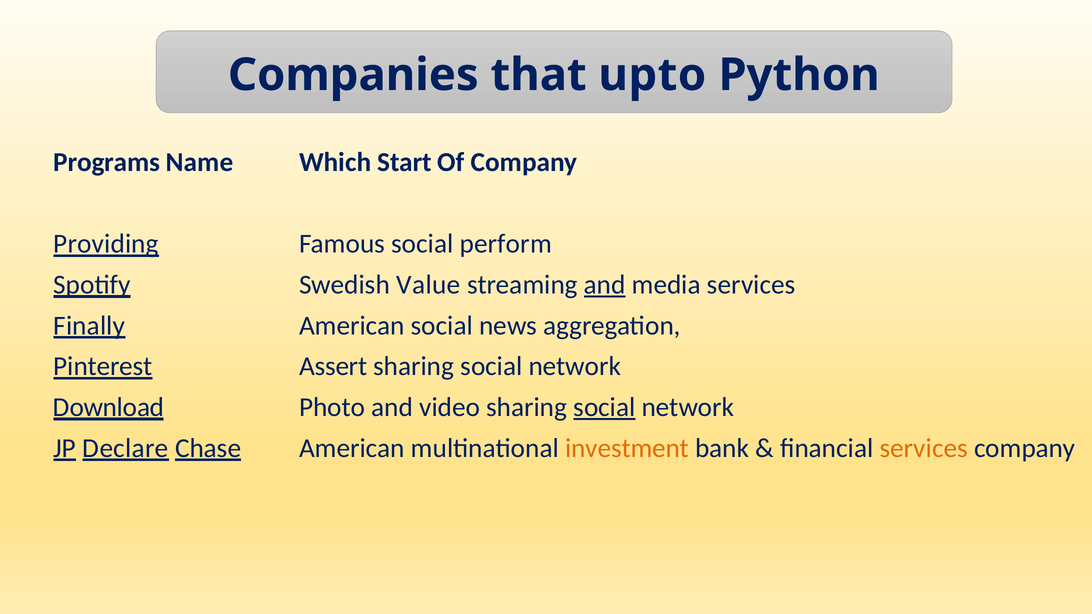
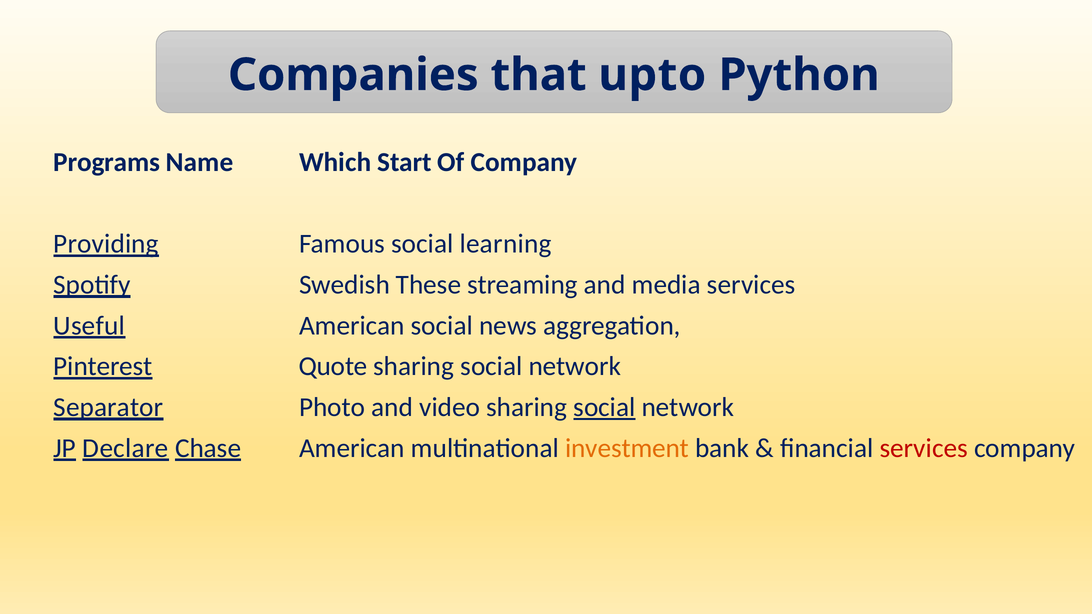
perform: perform -> learning
Value: Value -> These
and at (605, 285) underline: present -> none
Finally: Finally -> Useful
Assert: Assert -> Quote
Download: Download -> Separator
services at (924, 448) colour: orange -> red
